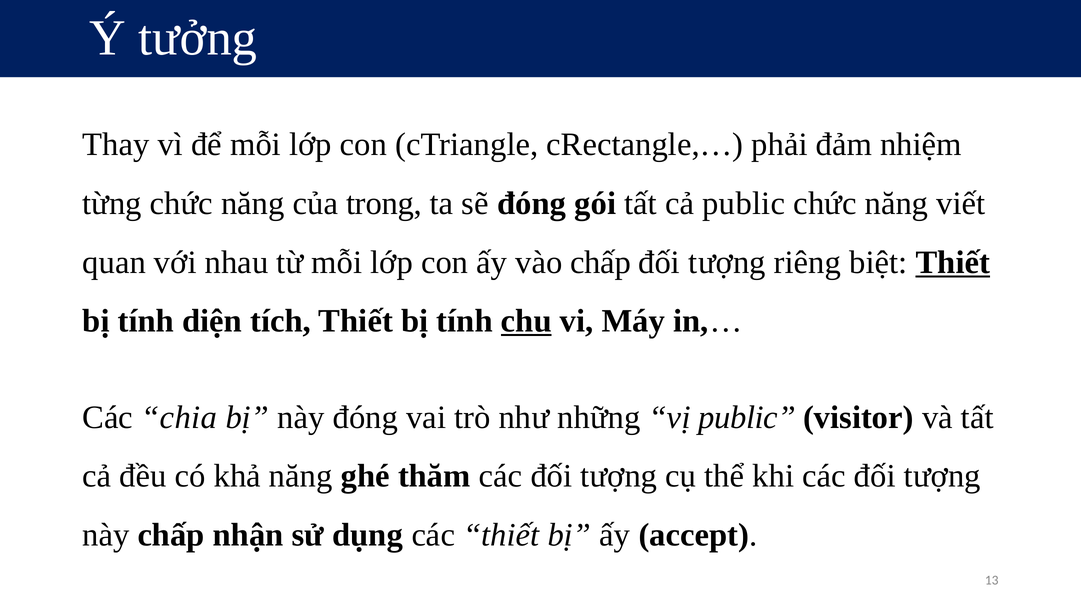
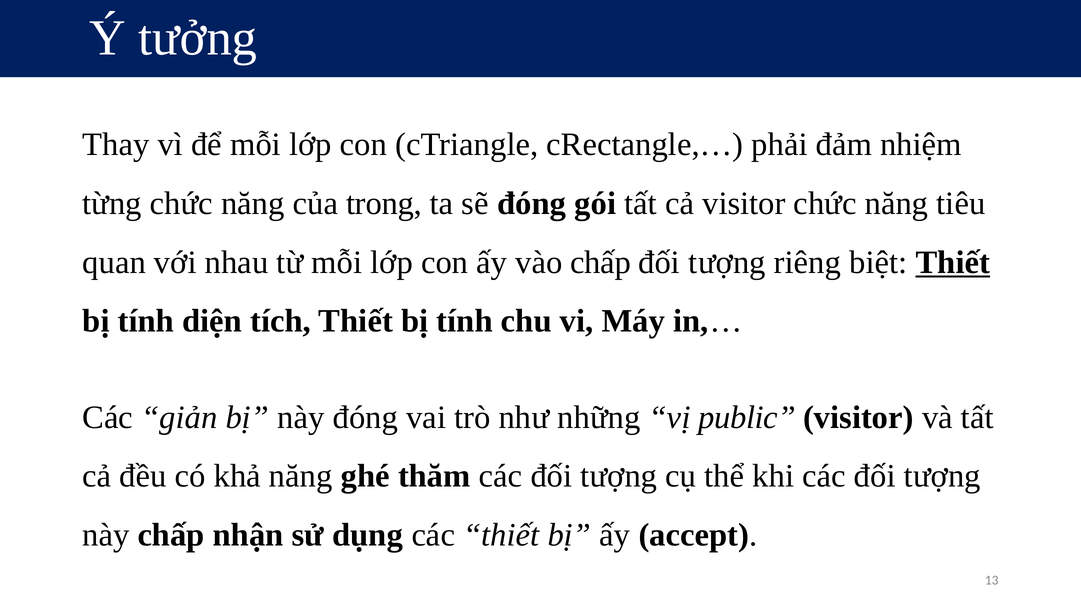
cả public: public -> visitor
viết: viết -> tiêu
chu underline: present -> none
chia: chia -> giản
